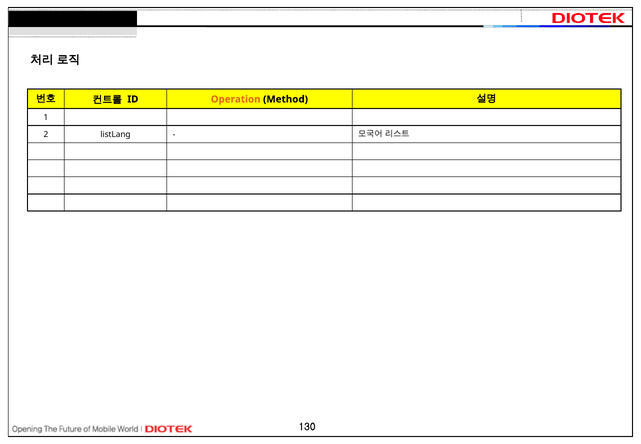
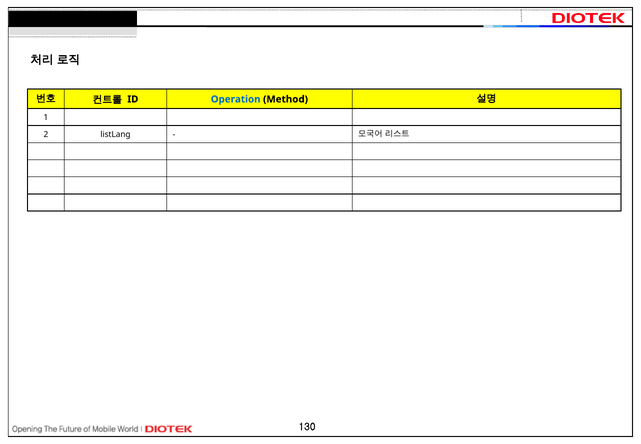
Operation colour: orange -> blue
